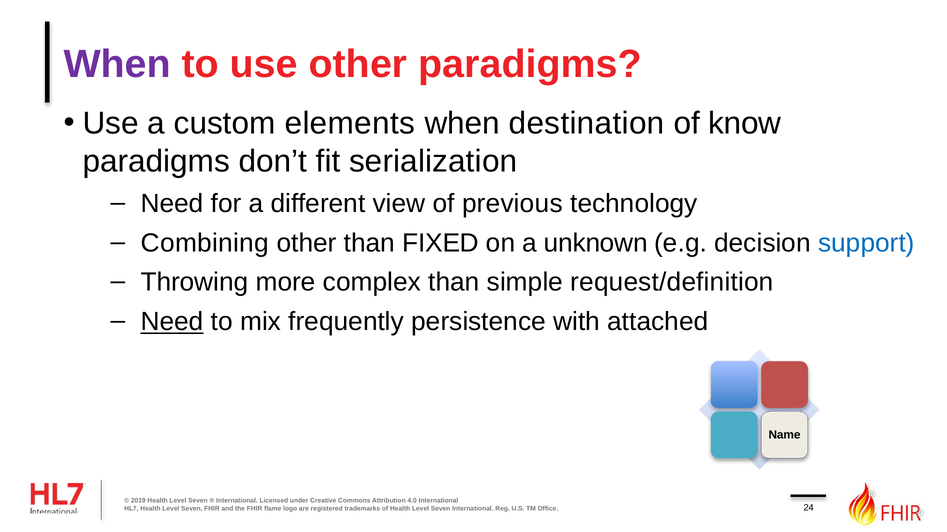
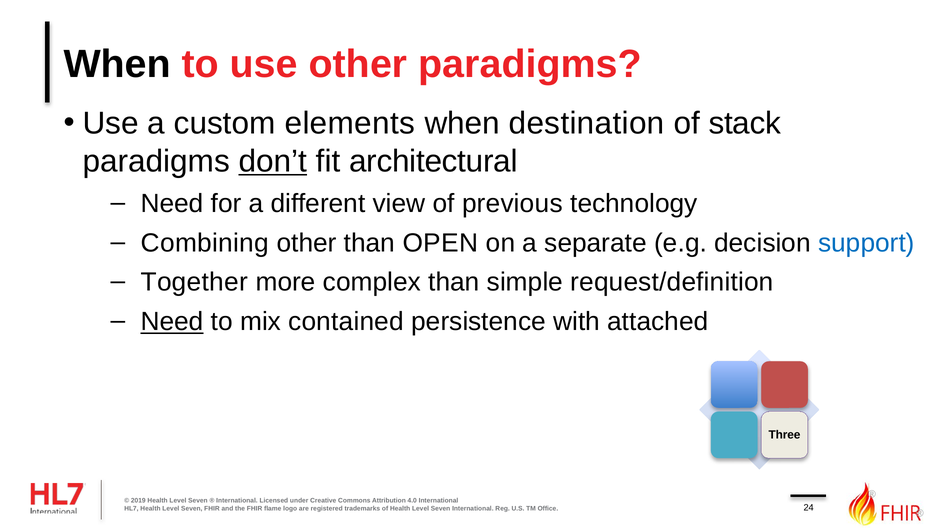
When at (117, 65) colour: purple -> black
know: know -> stack
don’t underline: none -> present
serialization: serialization -> architectural
FIXED: FIXED -> OPEN
unknown: unknown -> separate
Throwing: Throwing -> Together
frequently: frequently -> contained
Name: Name -> Three
